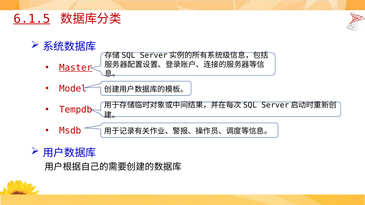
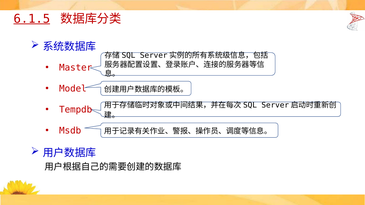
Master underline: present -> none
